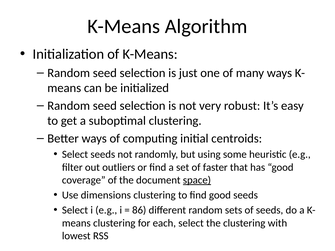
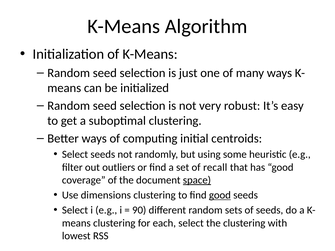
faster: faster -> recall
good at (220, 195) underline: none -> present
86: 86 -> 90
